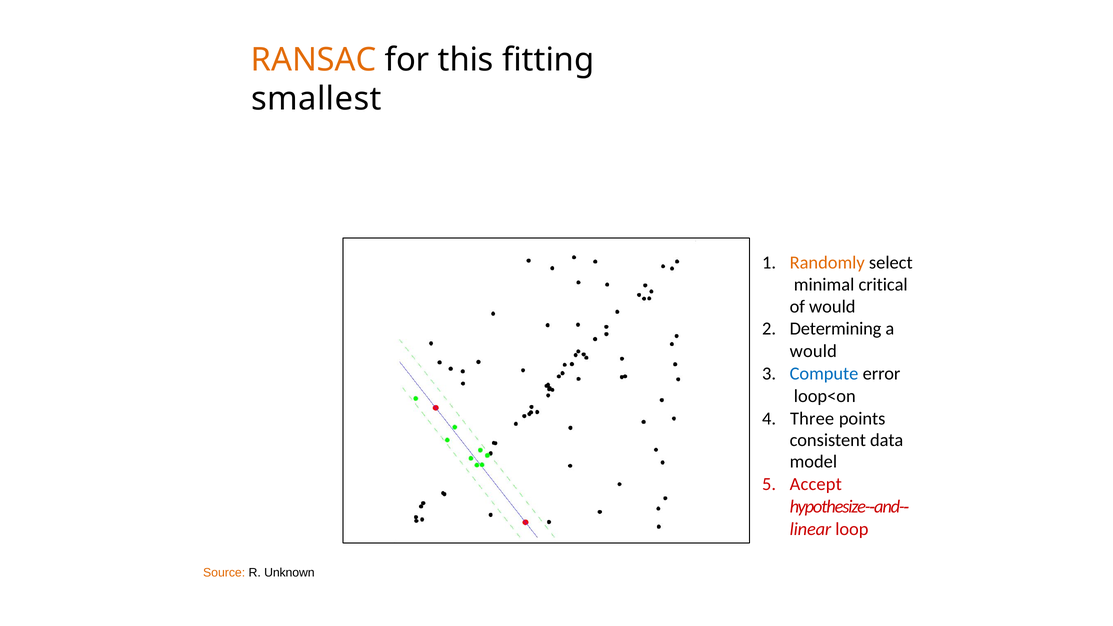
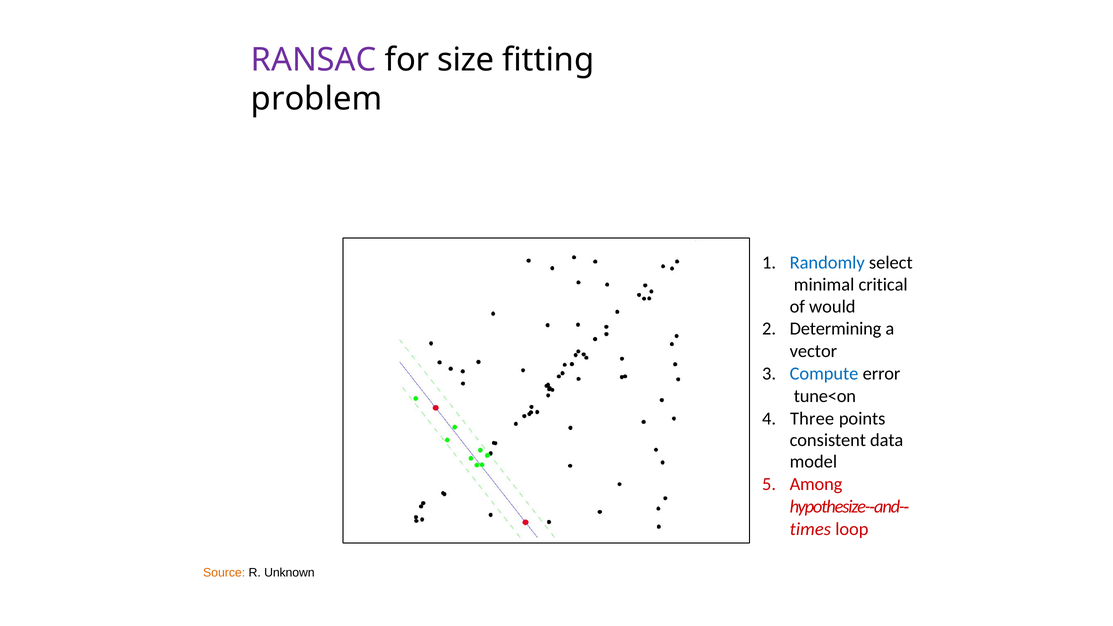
RANSAC colour: orange -> purple
this: this -> size
smallest: smallest -> problem
Randomly colour: orange -> blue
would at (813, 351): would -> vector
loop<on: loop<on -> tune<on
Accept: Accept -> Among
linear: linear -> times
